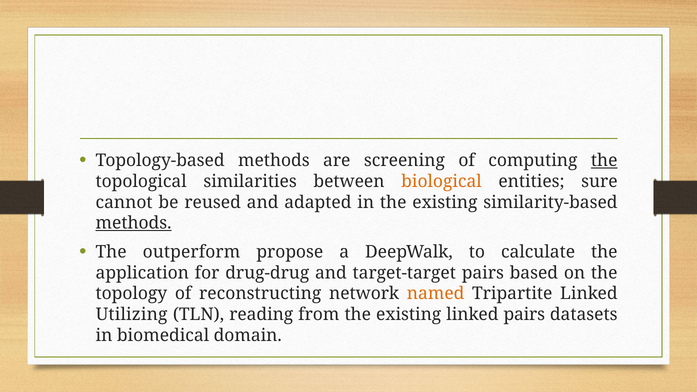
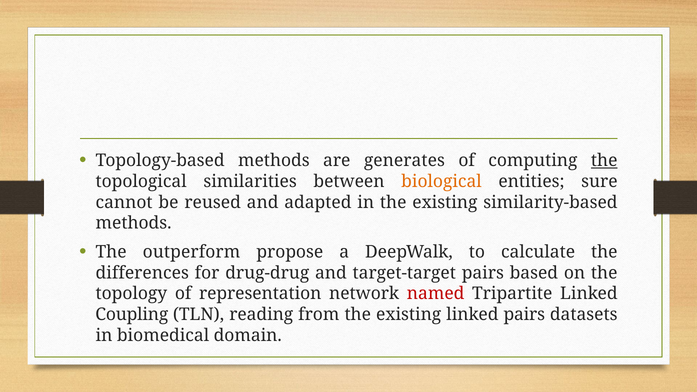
screening: screening -> generates
methods at (134, 223) underline: present -> none
application: application -> differences
reconstructing: reconstructing -> representation
named colour: orange -> red
Utilizing: Utilizing -> Coupling
